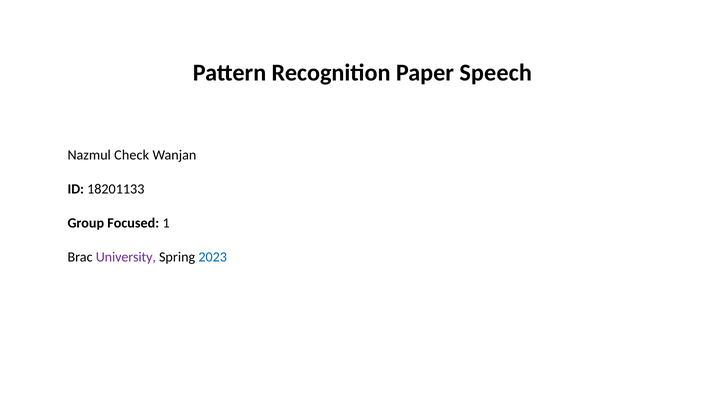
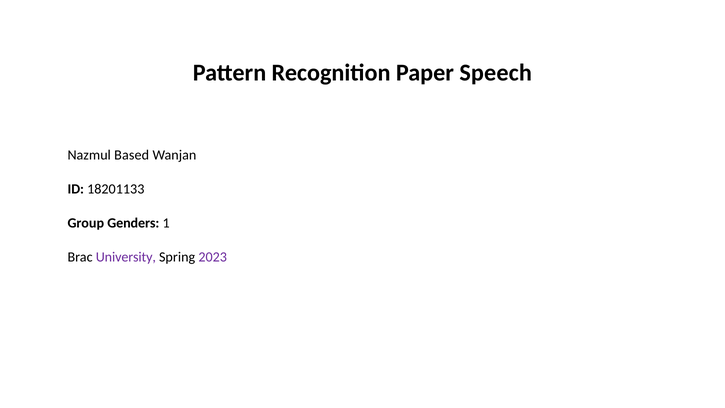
Check: Check -> Based
Focused: Focused -> Genders
2023 colour: blue -> purple
